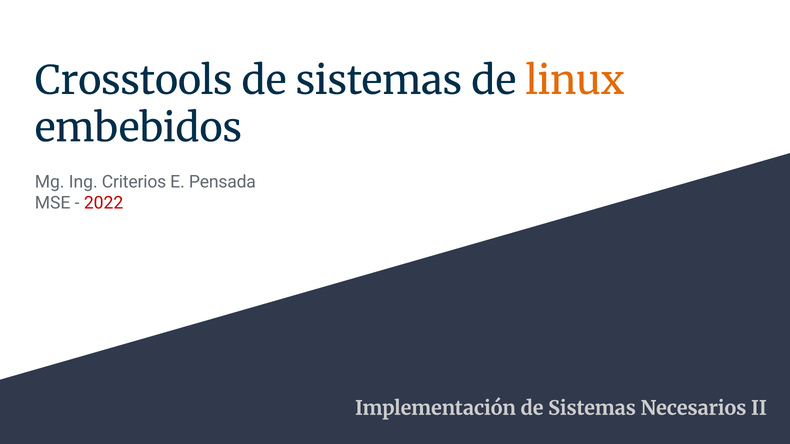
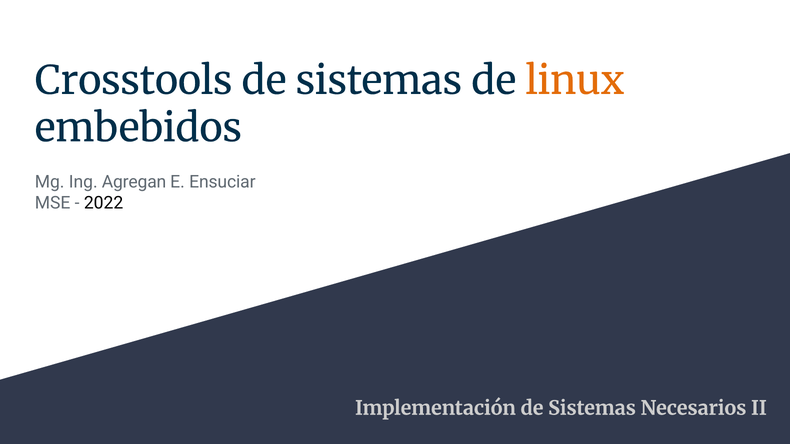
Criterios: Criterios -> Agregan
Pensada: Pensada -> Ensuciar
2022 colour: red -> black
